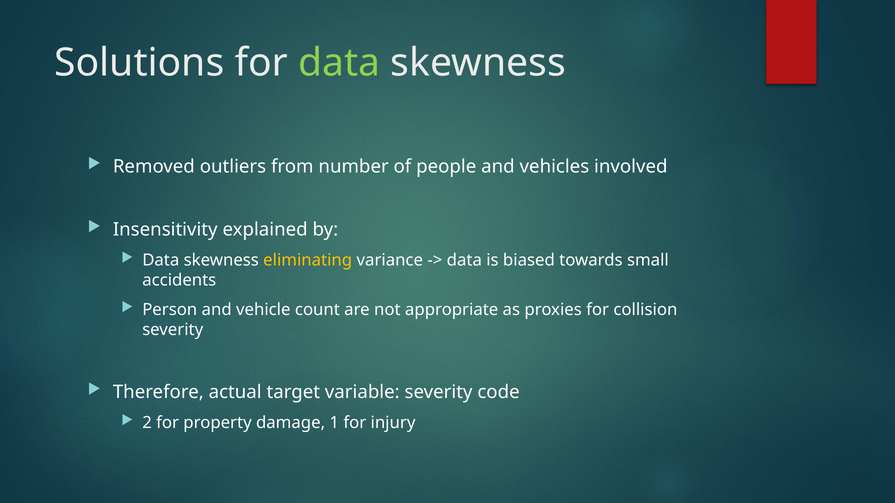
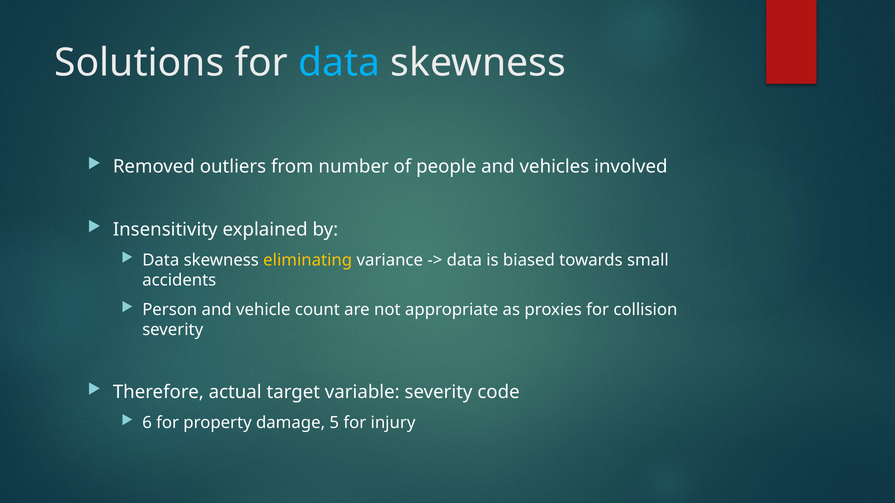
data at (339, 63) colour: light green -> light blue
2: 2 -> 6
1: 1 -> 5
